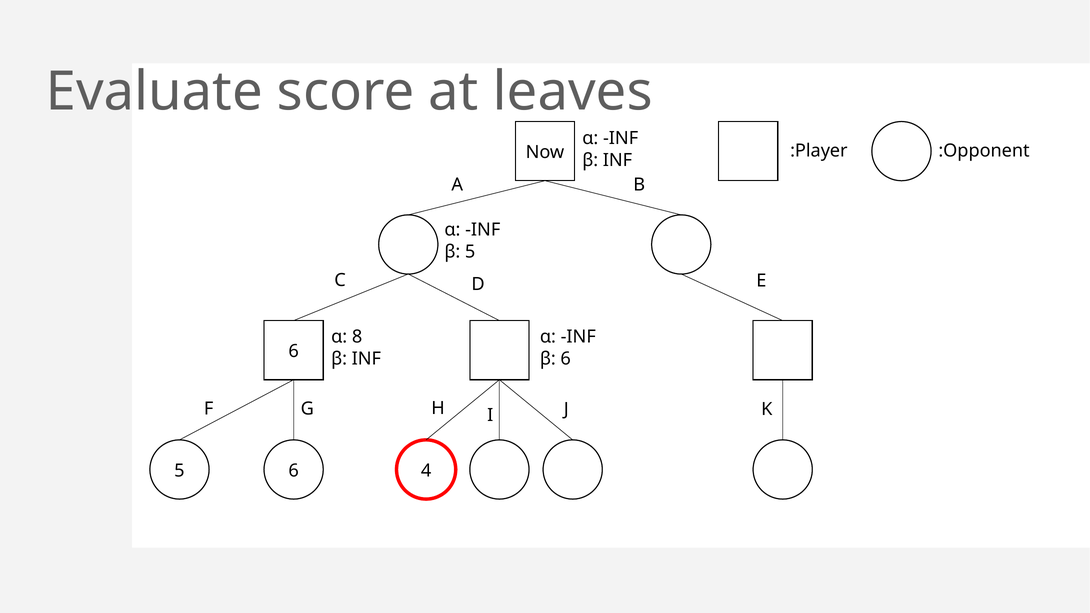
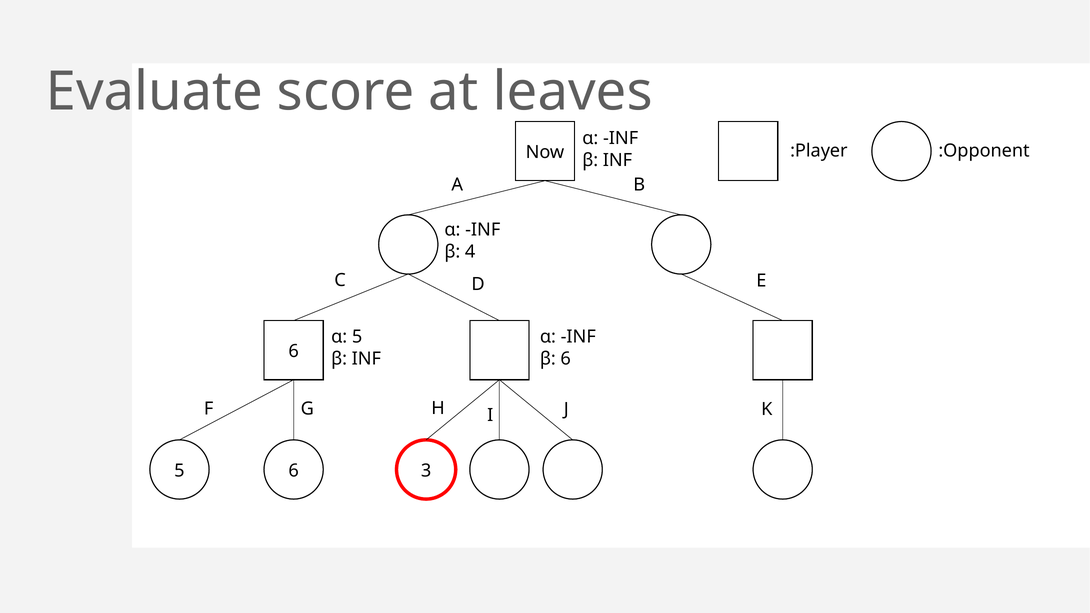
β 5: 5 -> 4
α 8: 8 -> 5
4: 4 -> 3
